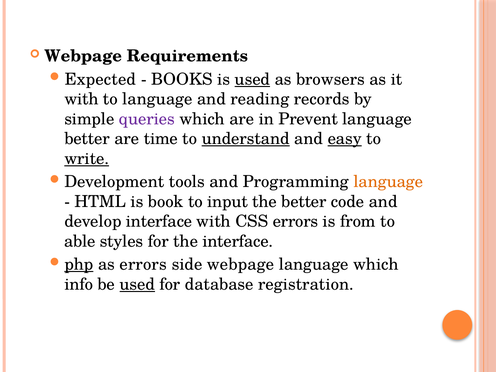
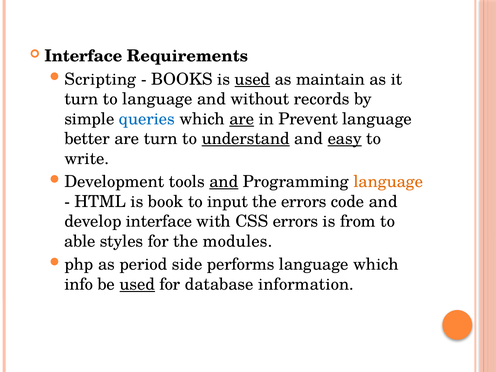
Webpage at (83, 56): Webpage -> Interface
Expected: Expected -> Scripting
browsers: browsers -> maintain
with at (81, 99): with -> turn
reading: reading -> without
queries colour: purple -> blue
are at (242, 119) underline: none -> present
are time: time -> turn
write underline: present -> none
and at (224, 182) underline: none -> present
the better: better -> errors
the interface: interface -> modules
php underline: present -> none
as errors: errors -> period
side webpage: webpage -> performs
registration: registration -> information
